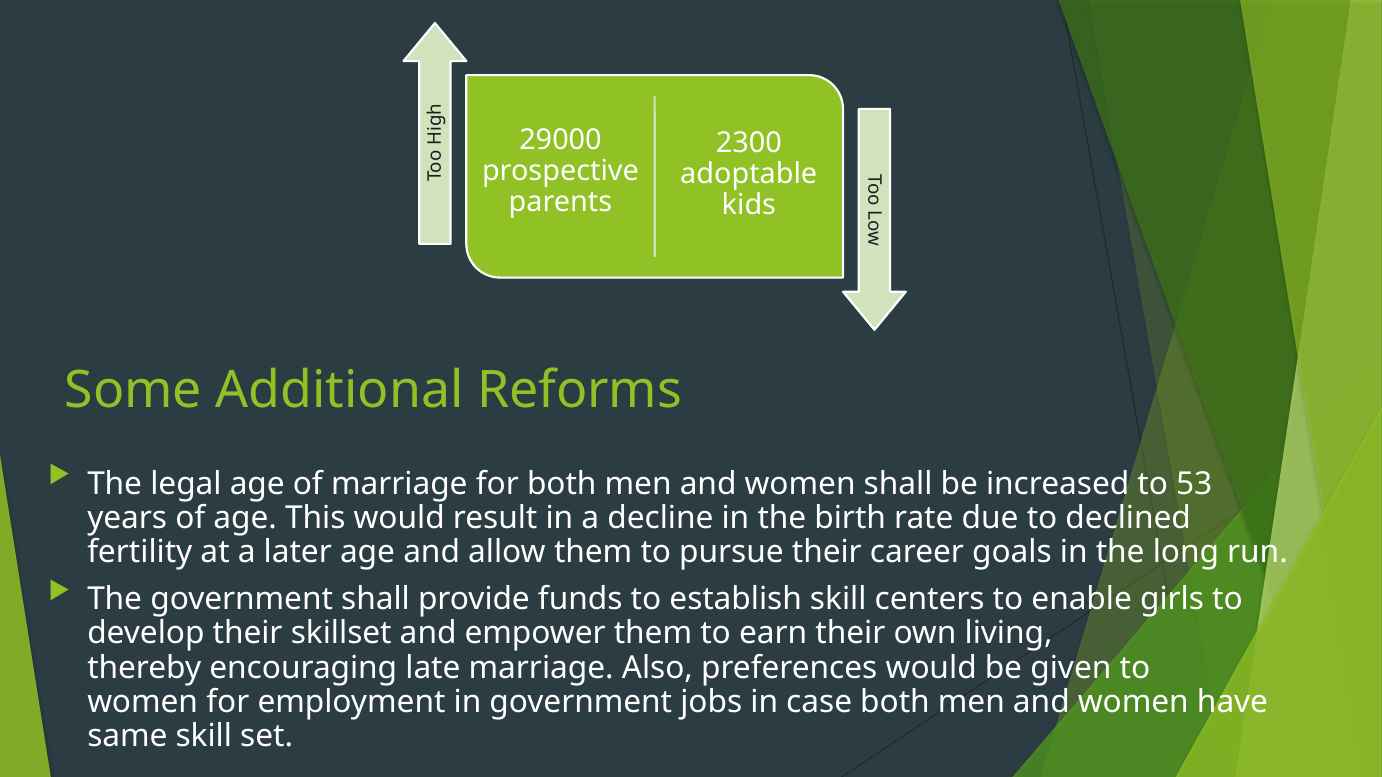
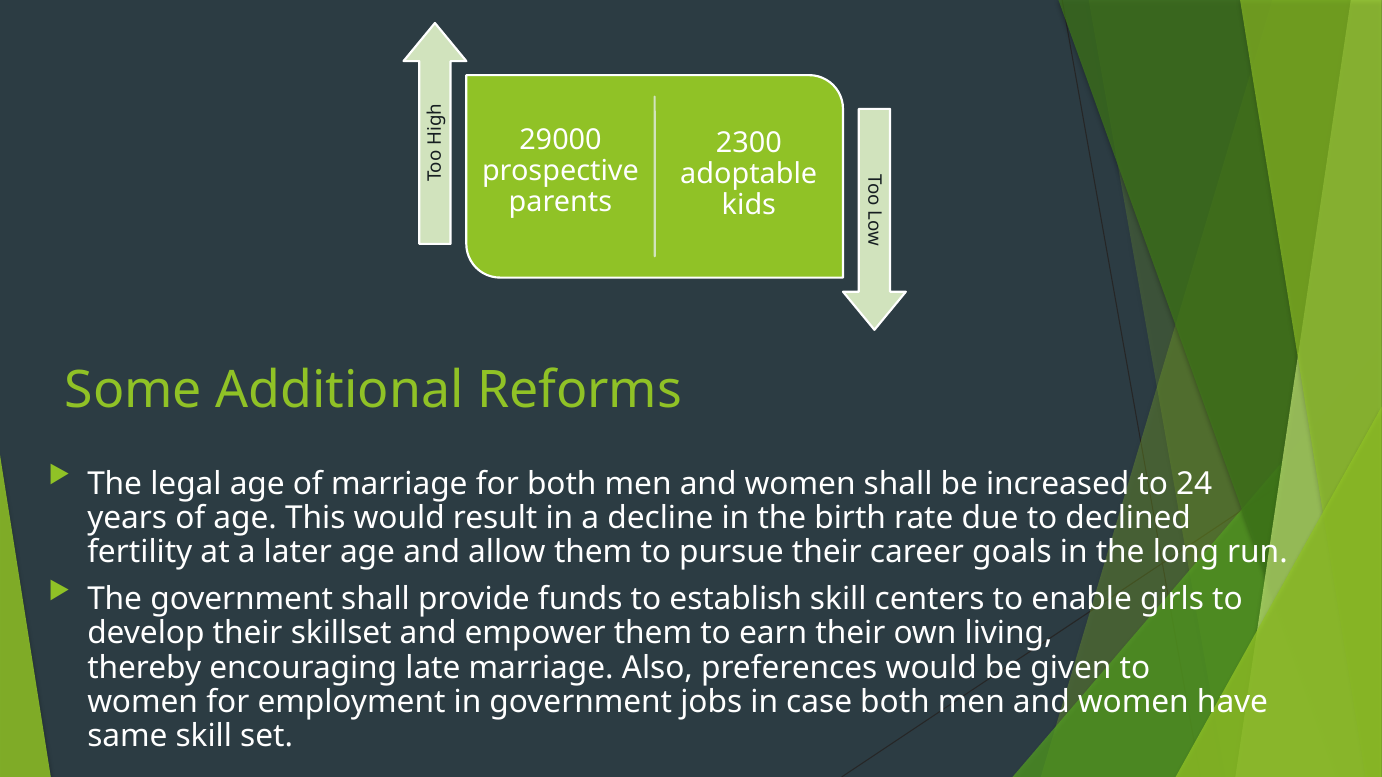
53: 53 -> 24
